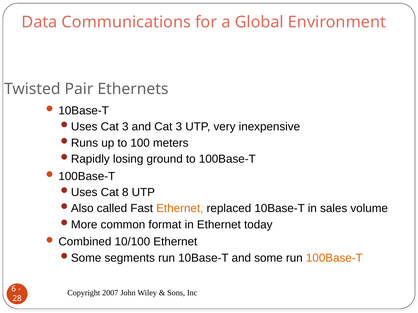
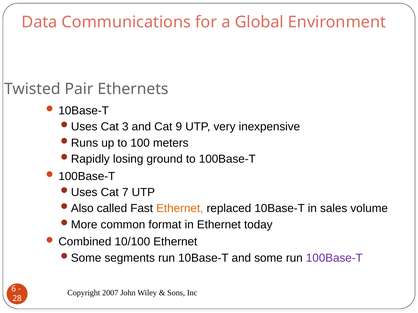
and Cat 3: 3 -> 9
8: 8 -> 7
100Base-T at (334, 258) colour: orange -> purple
